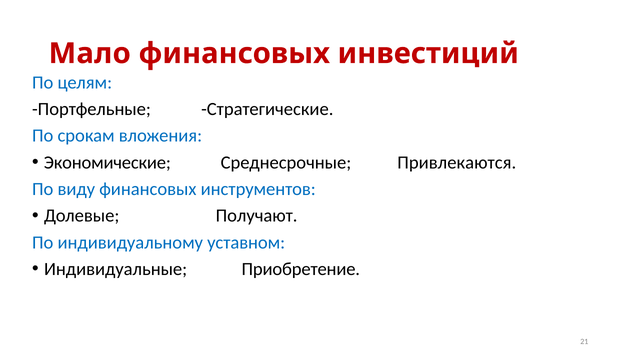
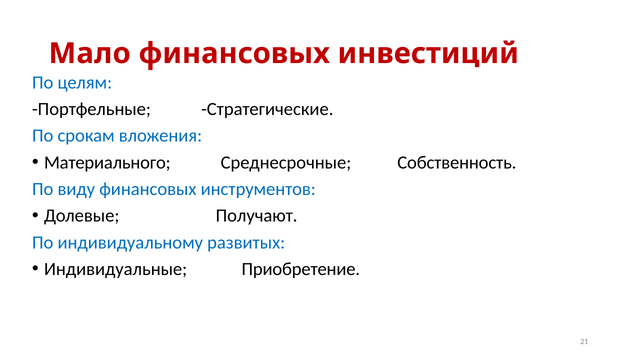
Экономические: Экономические -> Материального
Привлекаются: Привлекаются -> Собственность
уставном: уставном -> развитых
